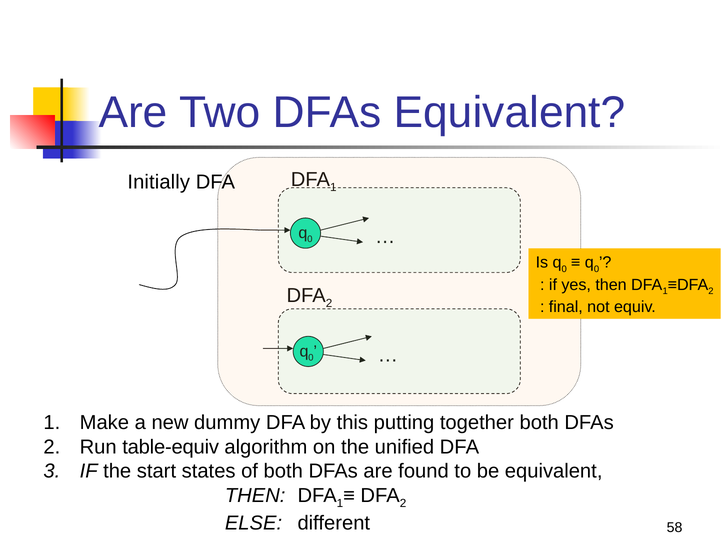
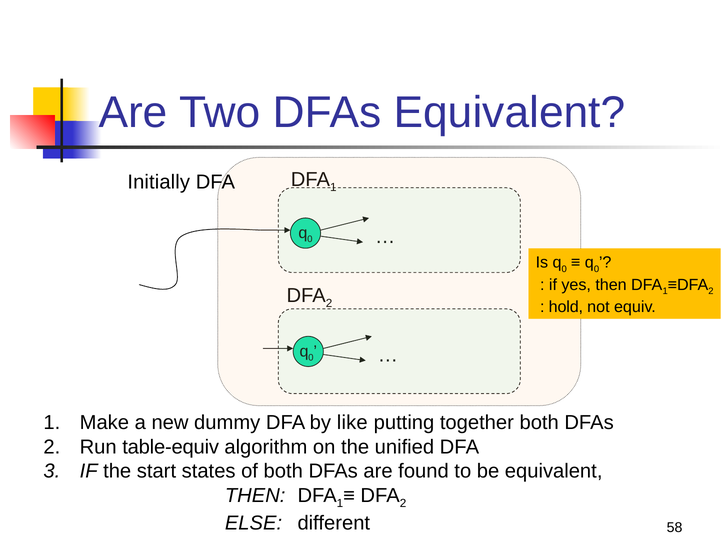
final: final -> hold
this: this -> like
